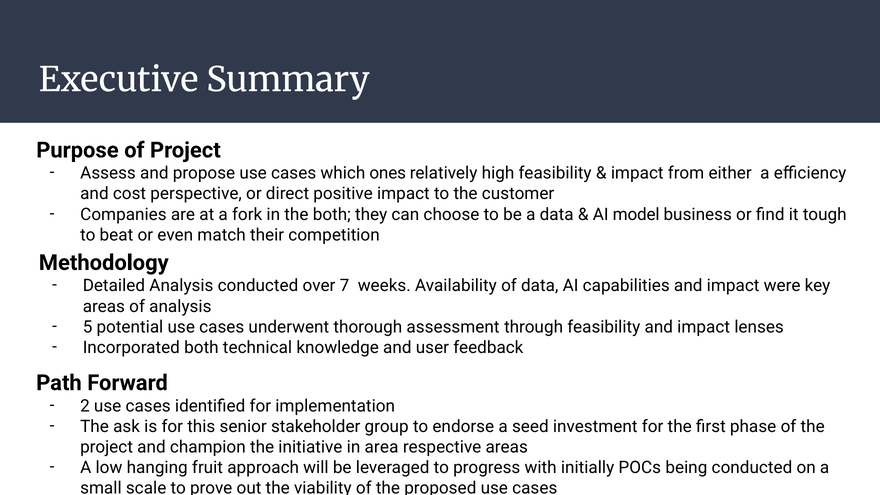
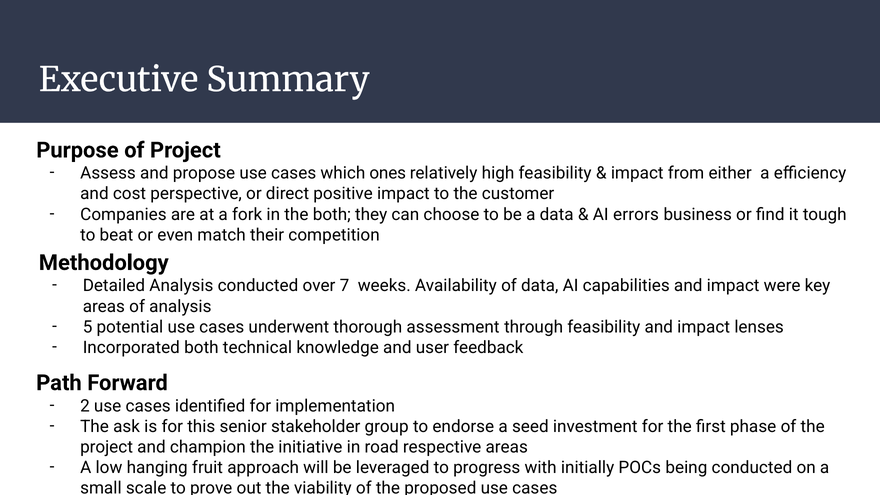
model: model -> errors
area: area -> road
